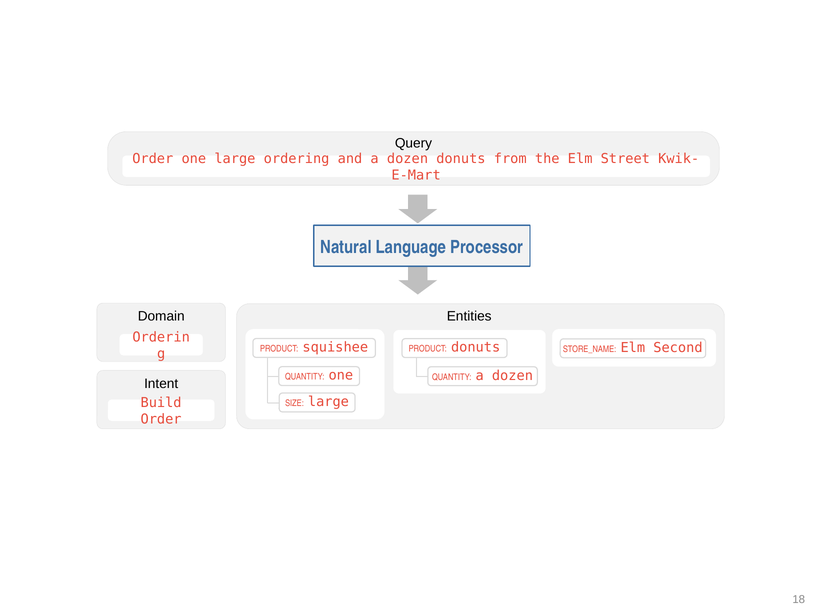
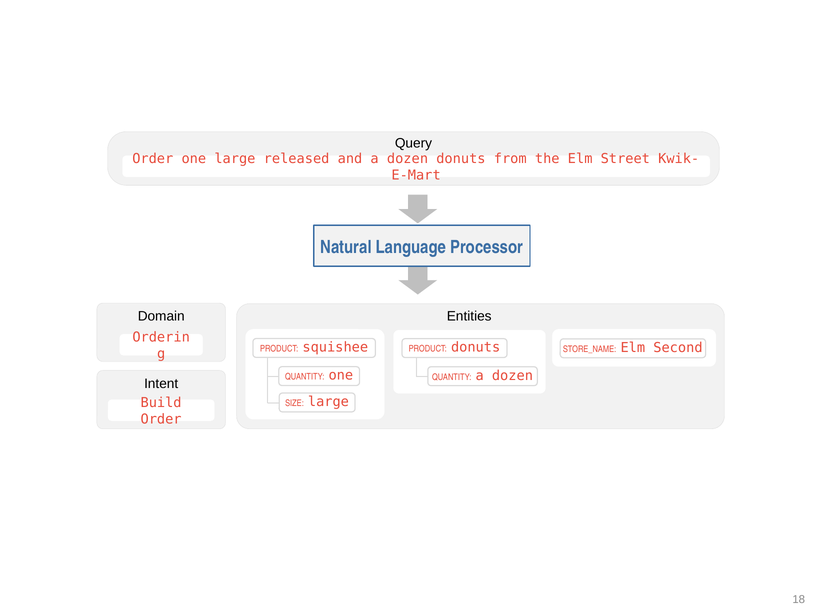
ordering: ordering -> released
